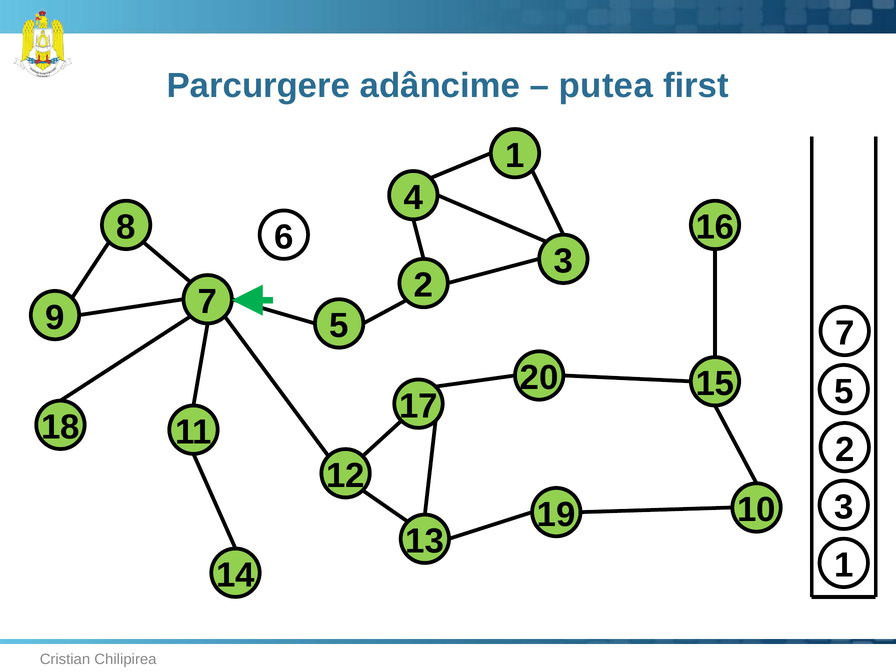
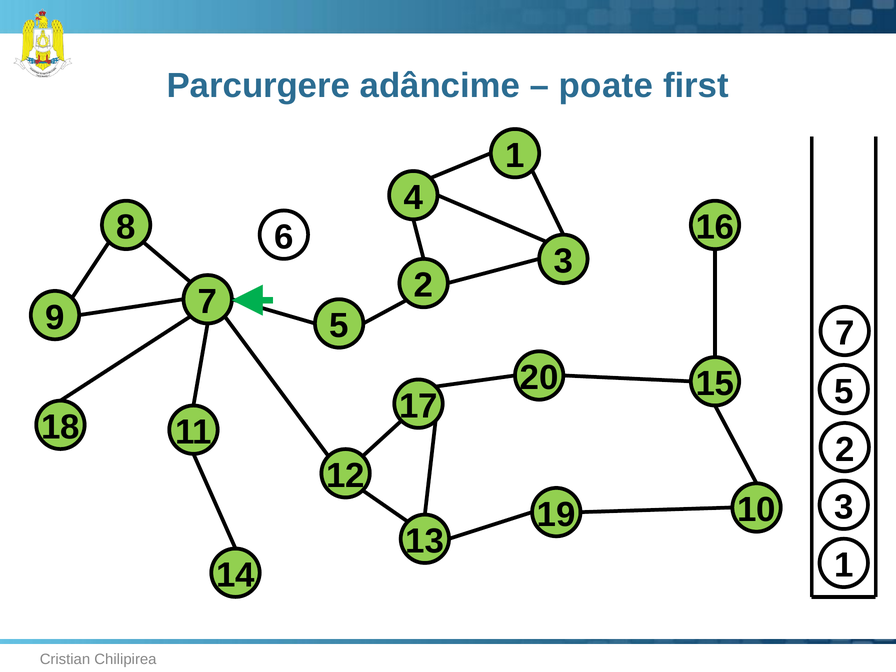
putea: putea -> poate
